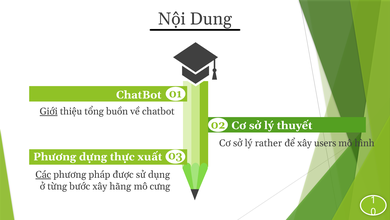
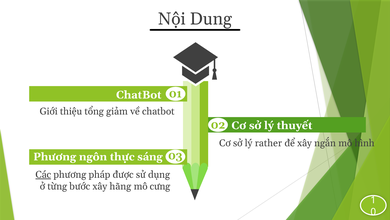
Giới underline: present -> none
buồn: buồn -> giảm
users: users -> ngắn
dựng: dựng -> ngôn
xuất: xuất -> sáng
